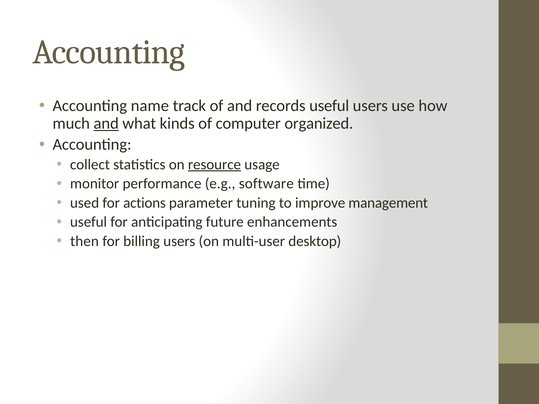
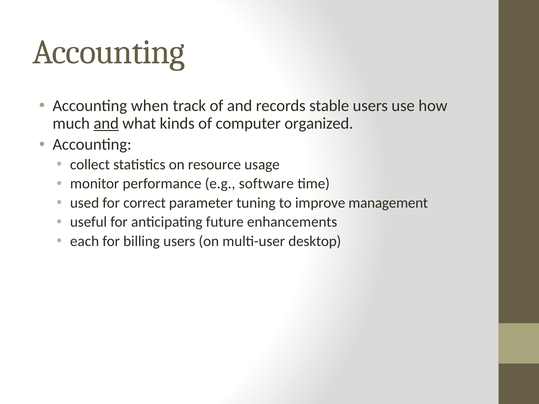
name: name -> when
records useful: useful -> stable
resource underline: present -> none
actions: actions -> correct
then: then -> each
